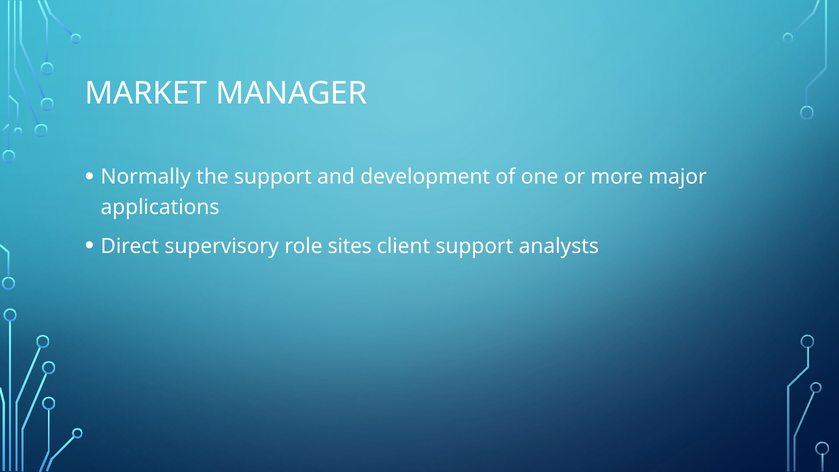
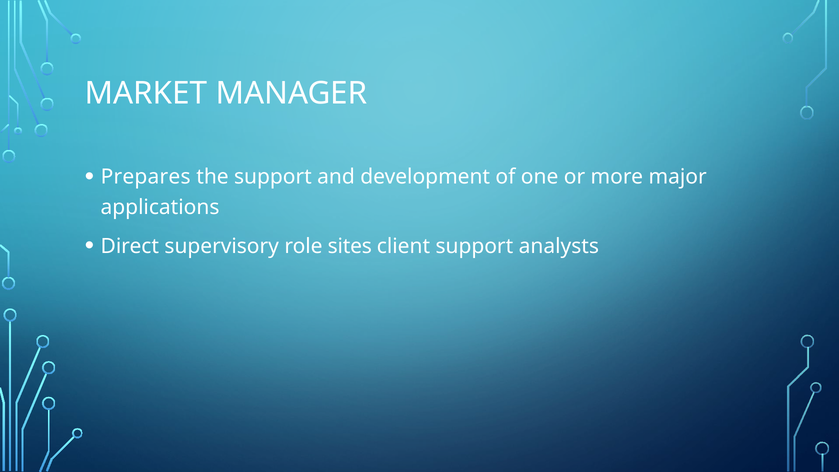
Normally: Normally -> Prepares
